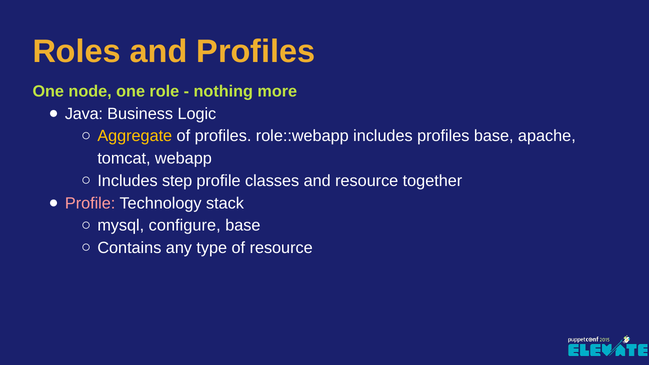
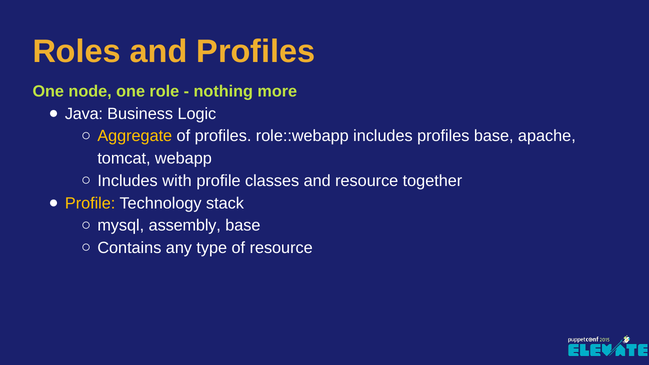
step: step -> with
Profile at (90, 203) colour: pink -> yellow
configure: configure -> assembly
